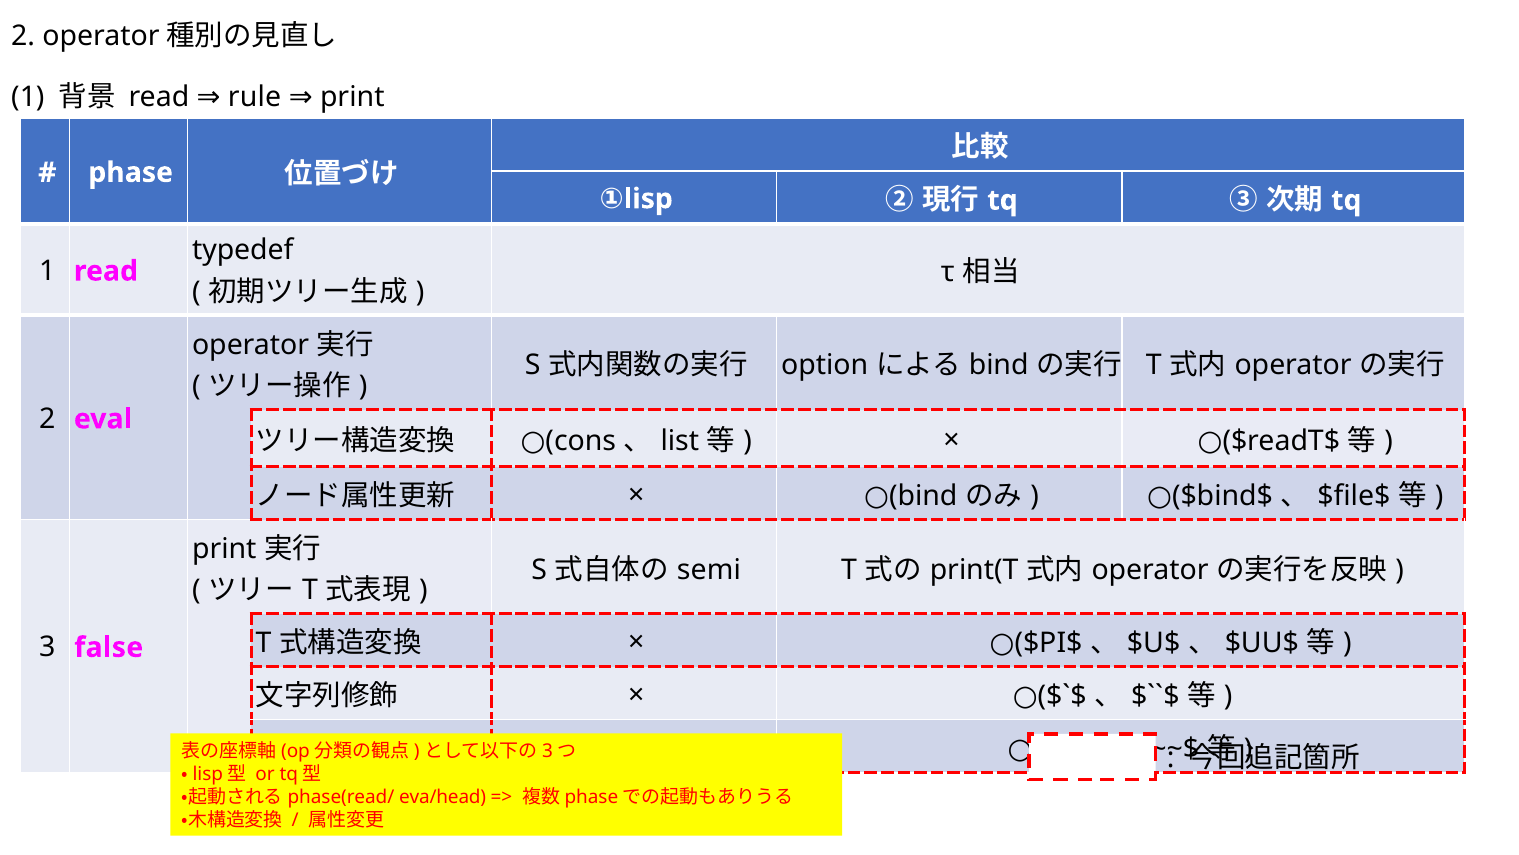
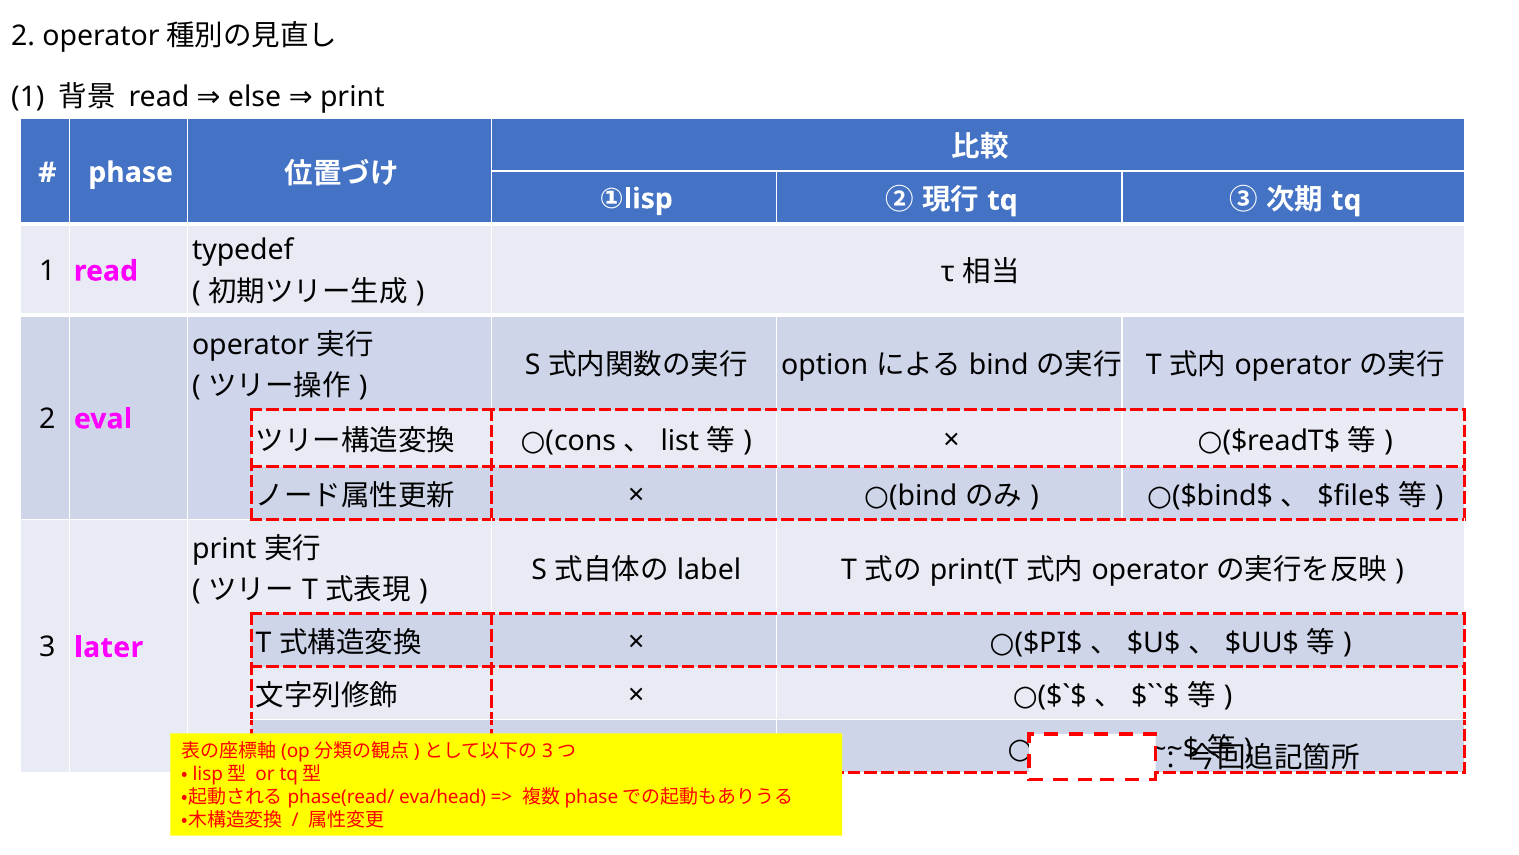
rule: rule -> else
semi: semi -> label
false: false -> later
